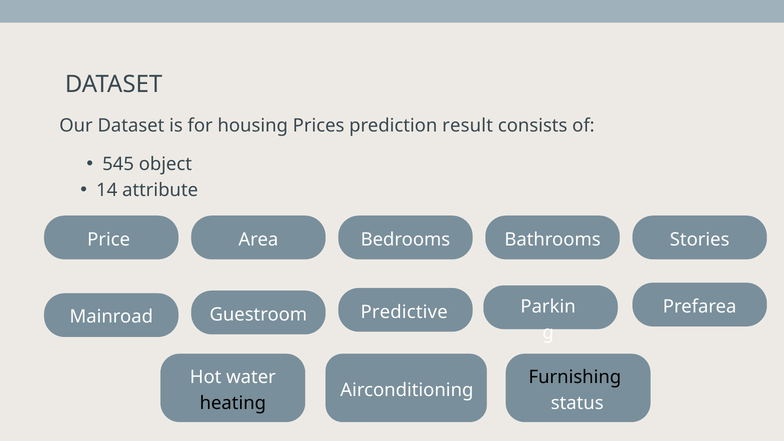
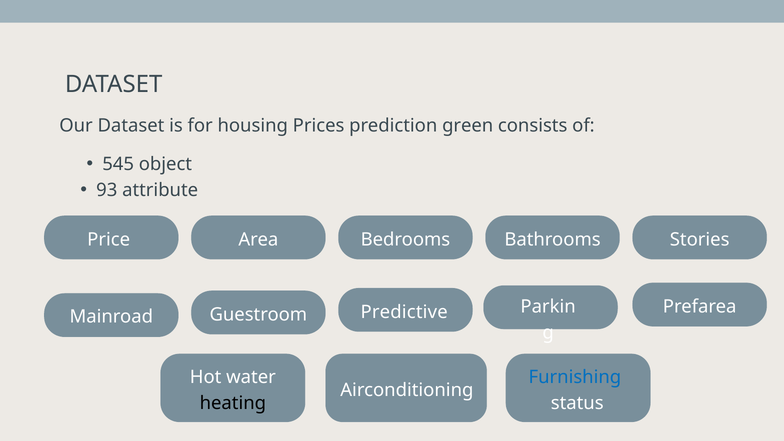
result: result -> green
14: 14 -> 93
Furnishing colour: black -> blue
